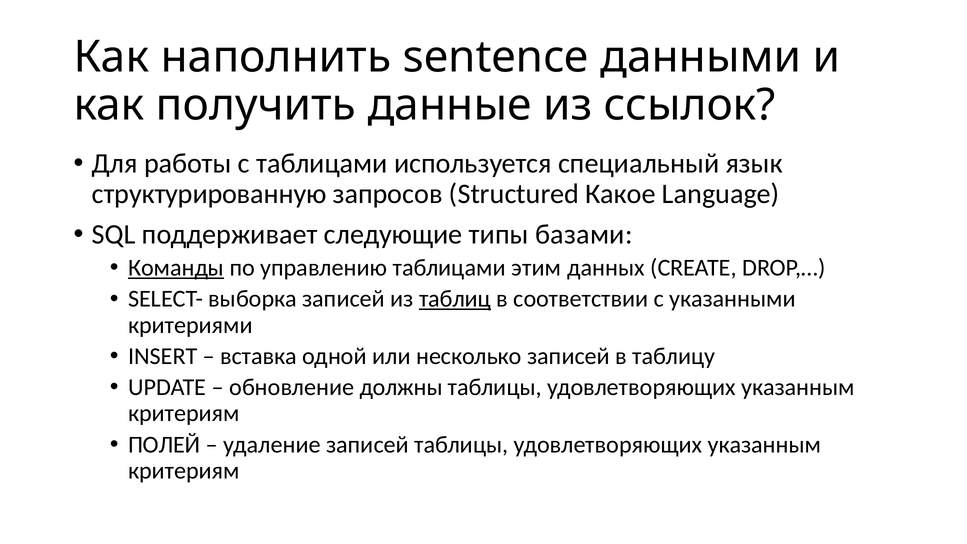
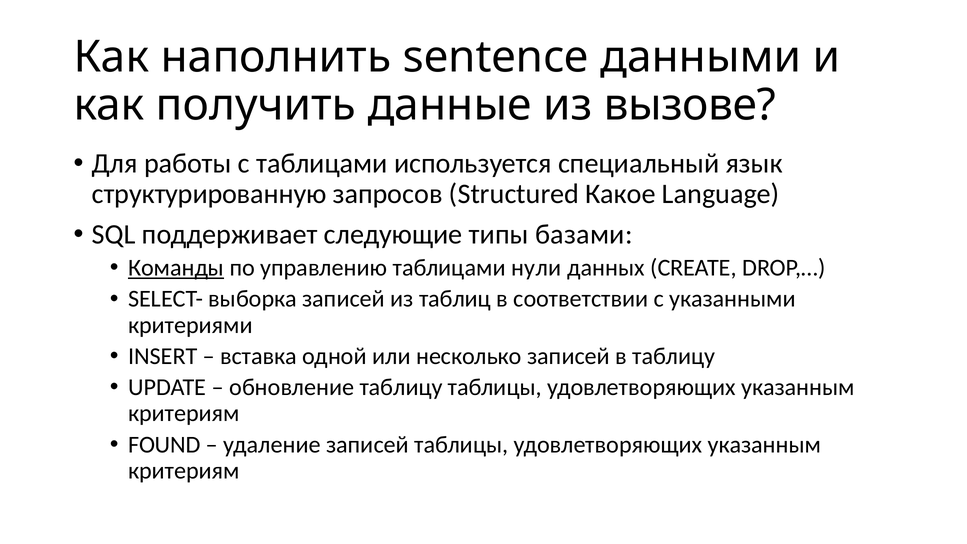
ссылок: ссылок -> вызове
этим: этим -> нули
таблиц underline: present -> none
обновление должны: должны -> таблицу
ПОЛЕЙ: ПОЛЕЙ -> FOUND
